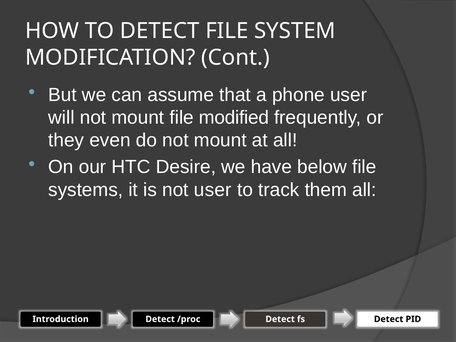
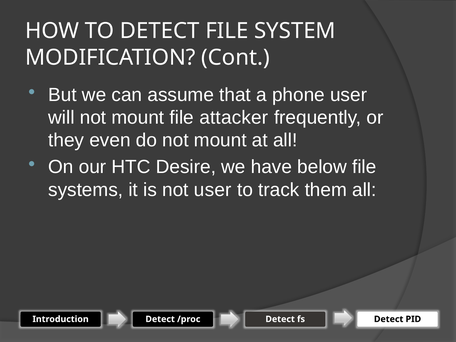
modified: modified -> attacker
